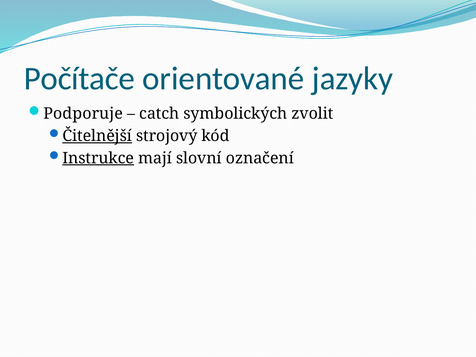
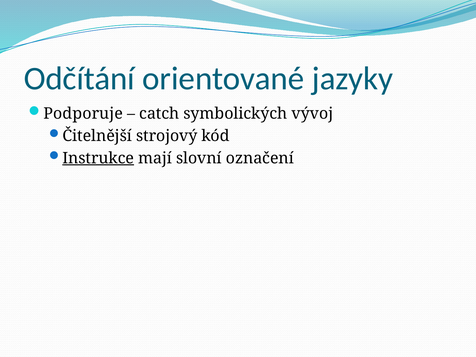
Počítače: Počítače -> Odčítání
zvolit: zvolit -> vývoj
Čitelnější underline: present -> none
